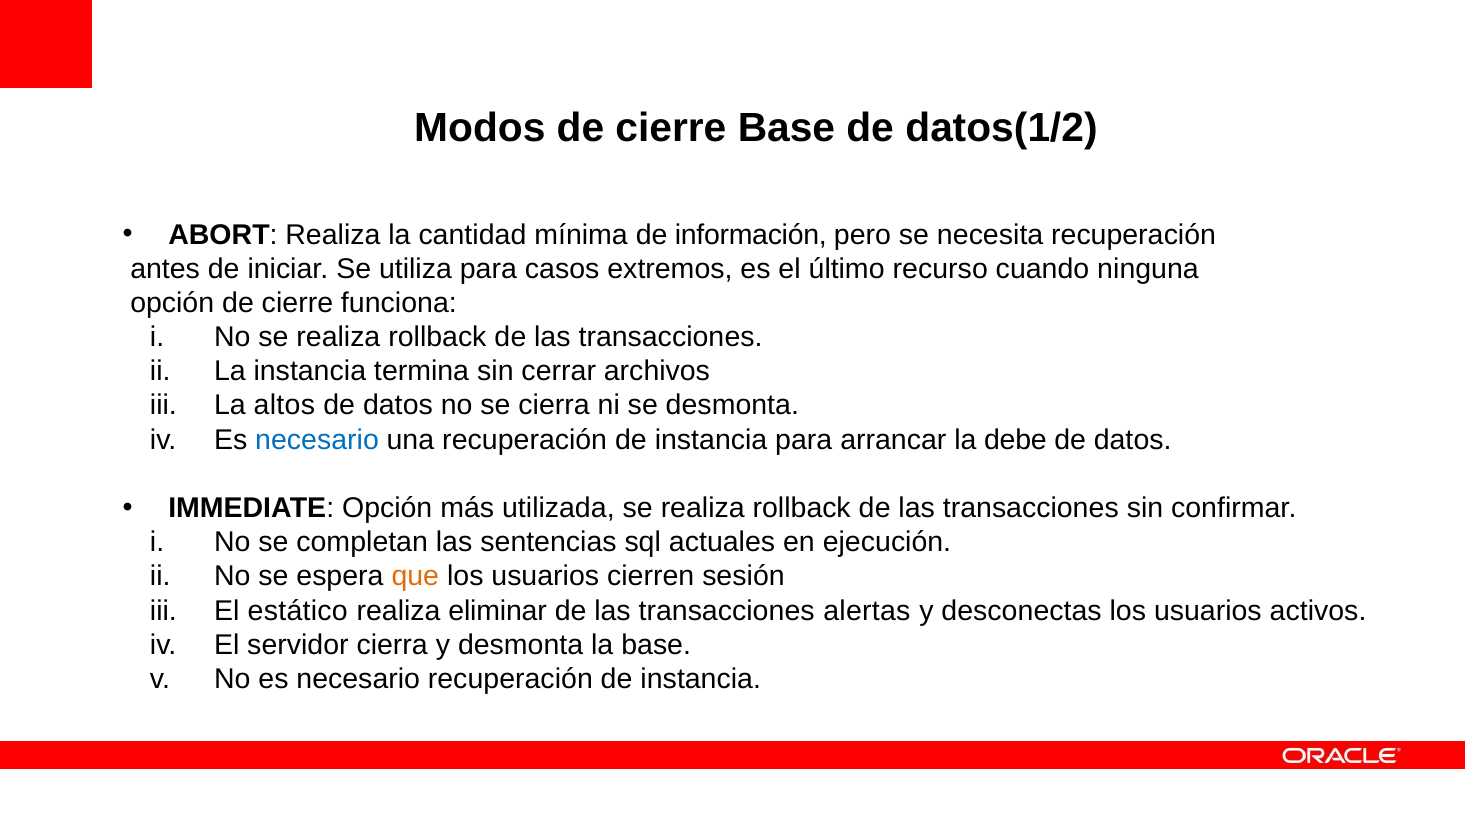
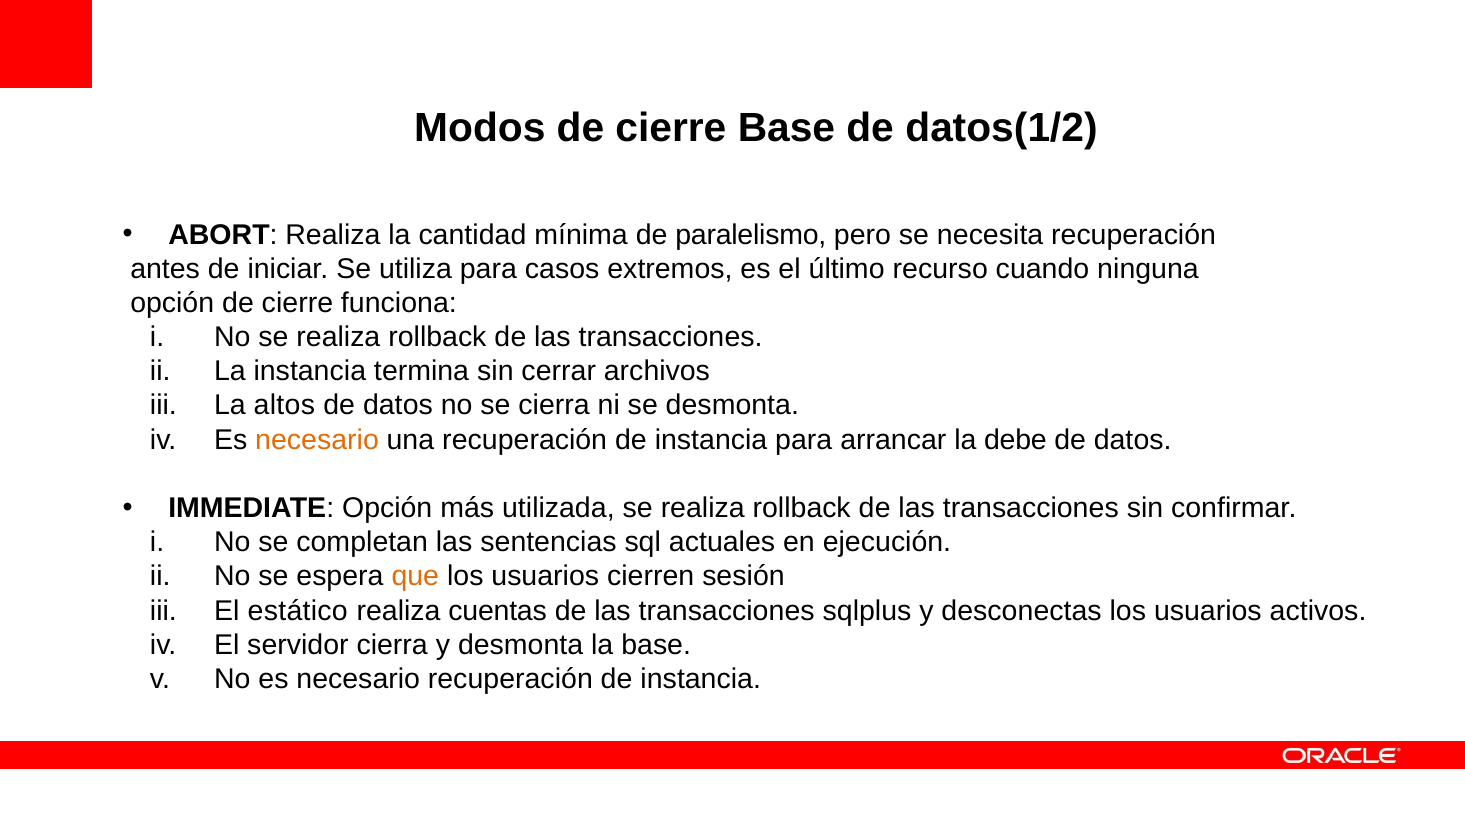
información: información -> paralelismo
necesario at (317, 440) colour: blue -> orange
eliminar: eliminar -> cuentas
alertas: alertas -> sqlplus
